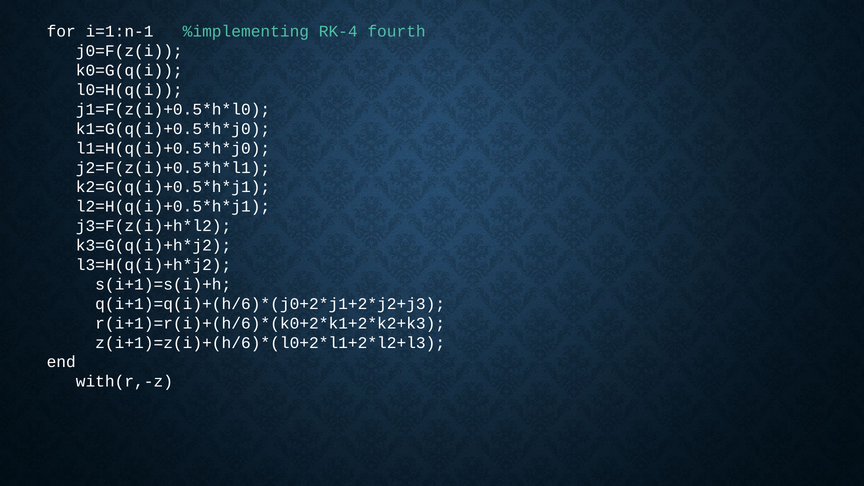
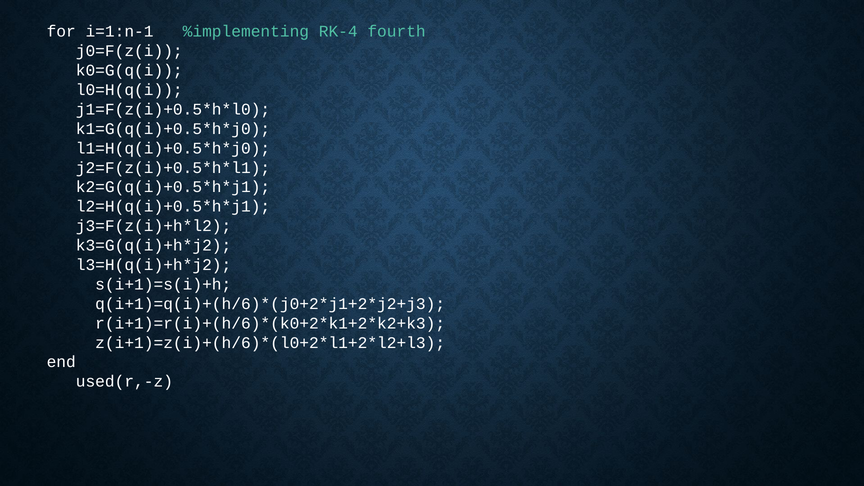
with(r,-z: with(r,-z -> used(r,-z
